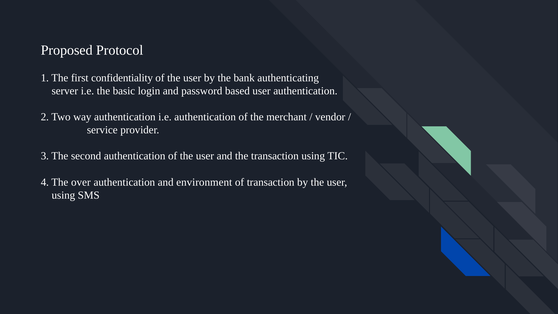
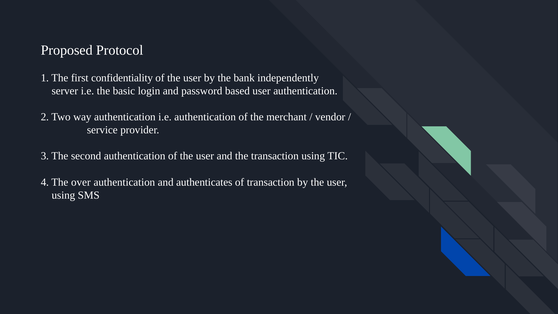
authenticating: authenticating -> independently
environment: environment -> authenticates
